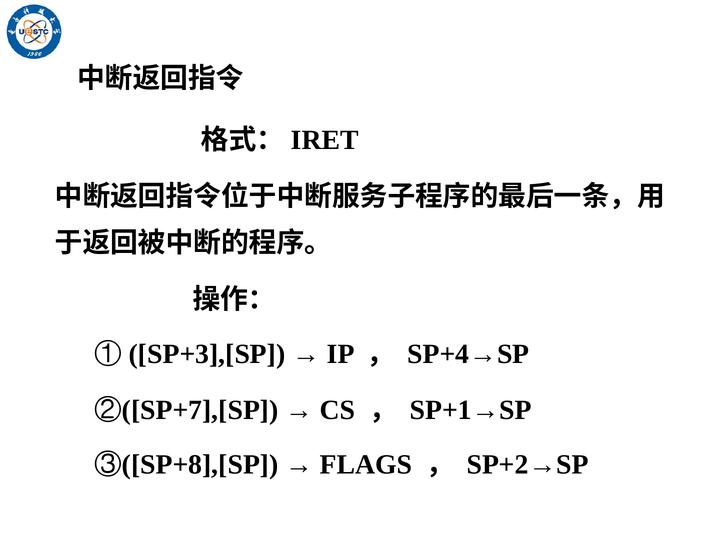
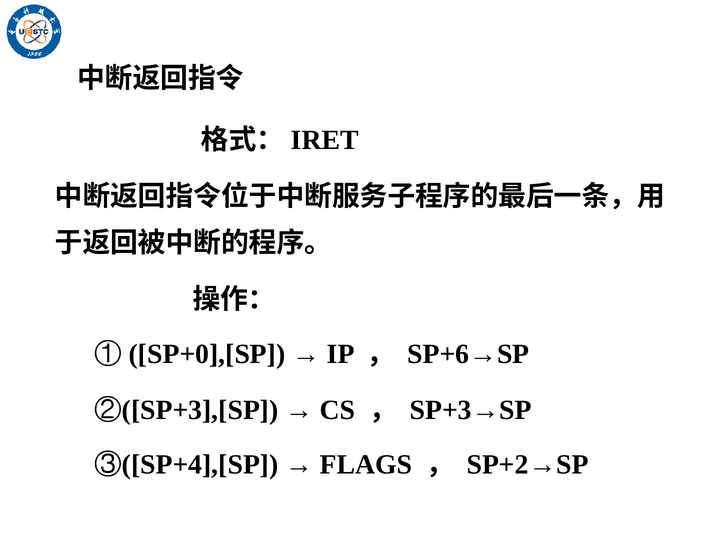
SP+3],[SP: SP+3],[SP -> SP+0],[SP
SP+4→SP: SP+4→SP -> SP+6→SP
SP+7],[SP: SP+7],[SP -> SP+3],[SP
SP+1→SP: SP+1→SP -> SP+3→SP
SP+8],[SP: SP+8],[SP -> SP+4],[SP
